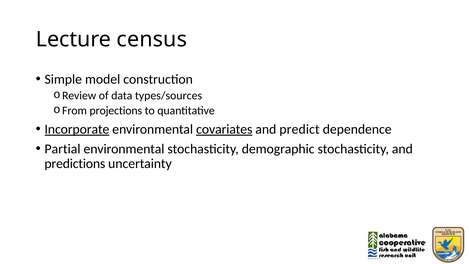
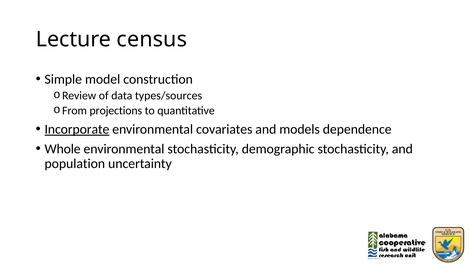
covariates underline: present -> none
predict: predict -> models
Partial: Partial -> Whole
predictions: predictions -> population
